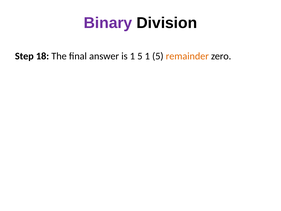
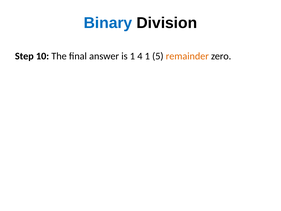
Binary colour: purple -> blue
18: 18 -> 10
is 1 5: 5 -> 4
